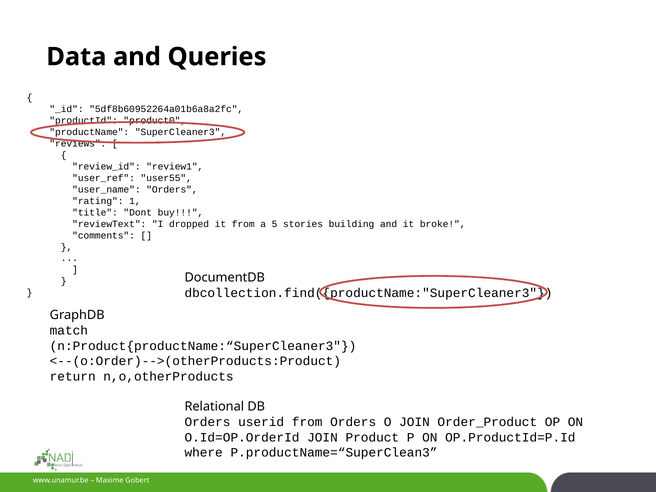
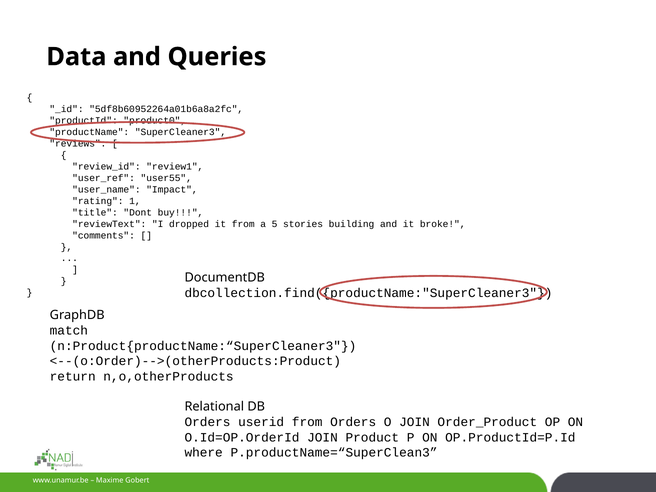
user_name Orders: Orders -> Impact
